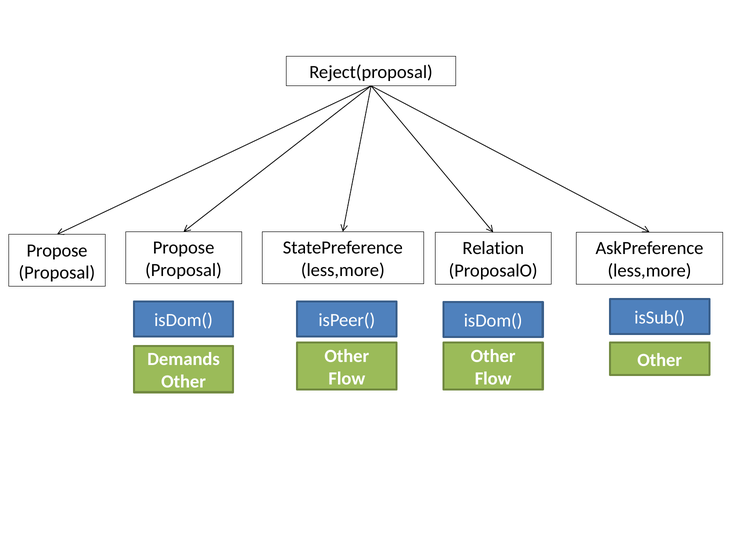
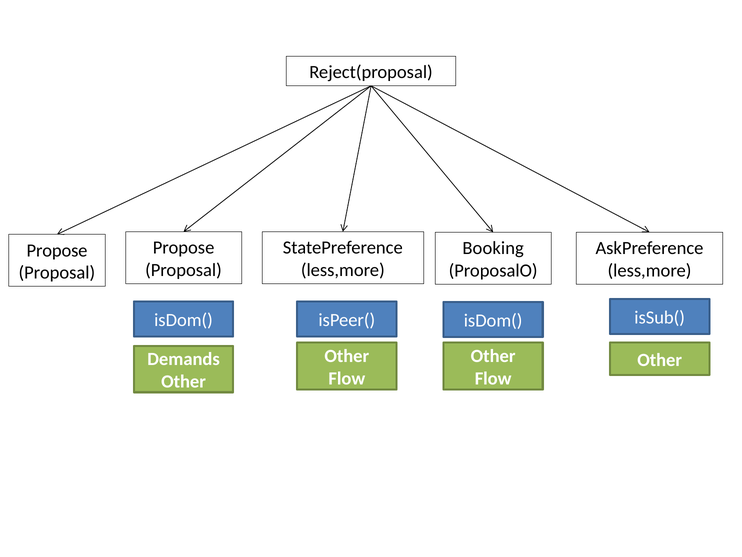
Relation: Relation -> Booking
